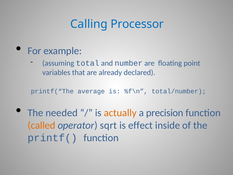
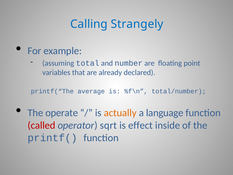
Processor: Processor -> Strangely
needed: needed -> operate
precision: precision -> language
called colour: orange -> red
